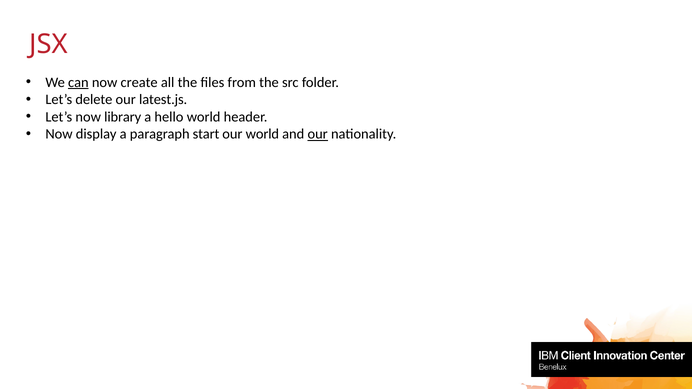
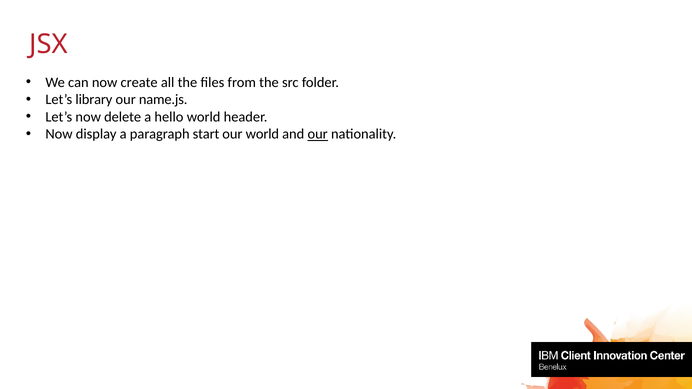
can underline: present -> none
delete: delete -> library
latest.js: latest.js -> name.js
library: library -> delete
